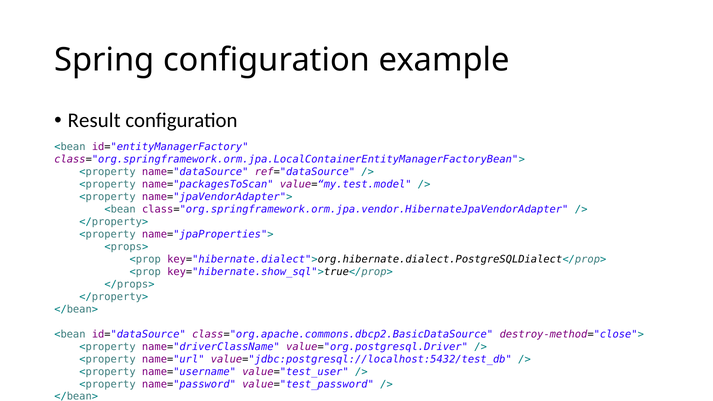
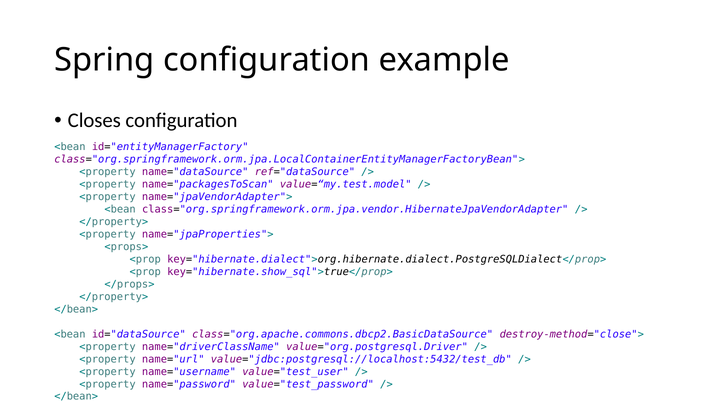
Result: Result -> Closes
